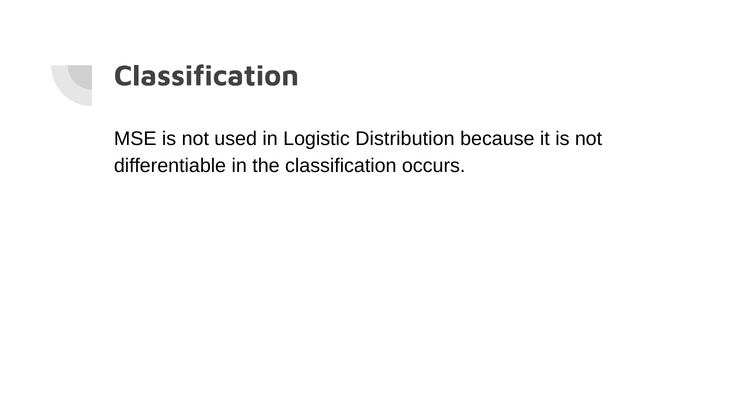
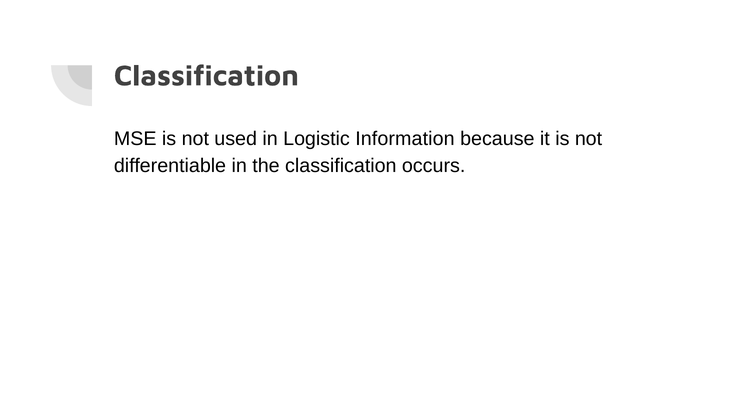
Distribution: Distribution -> Information
